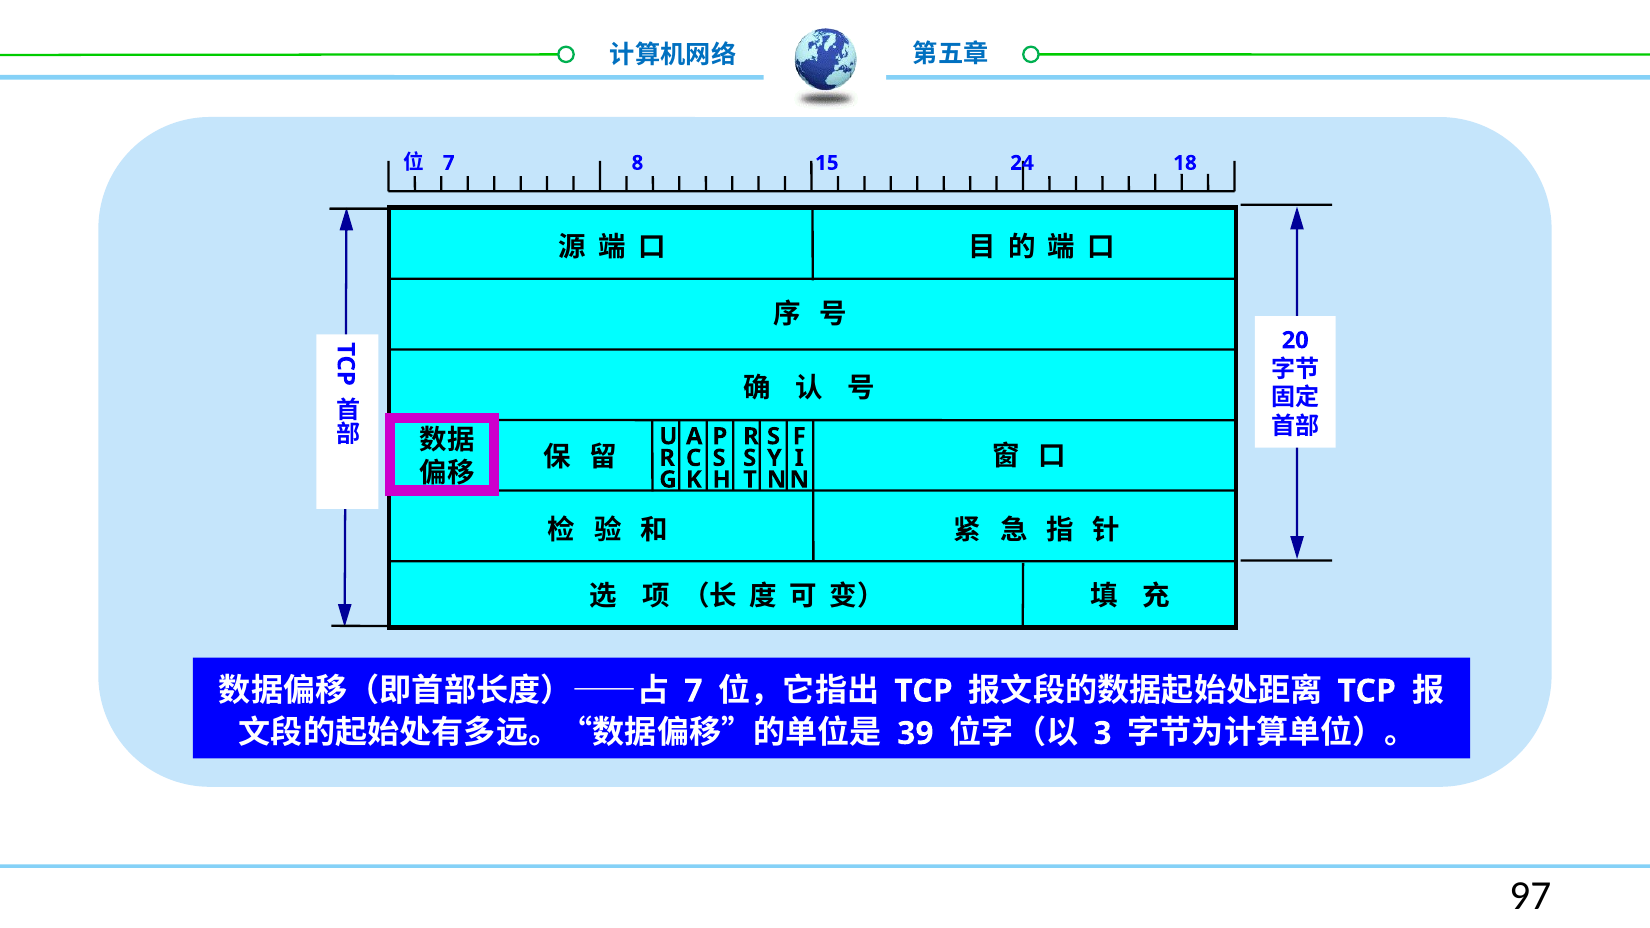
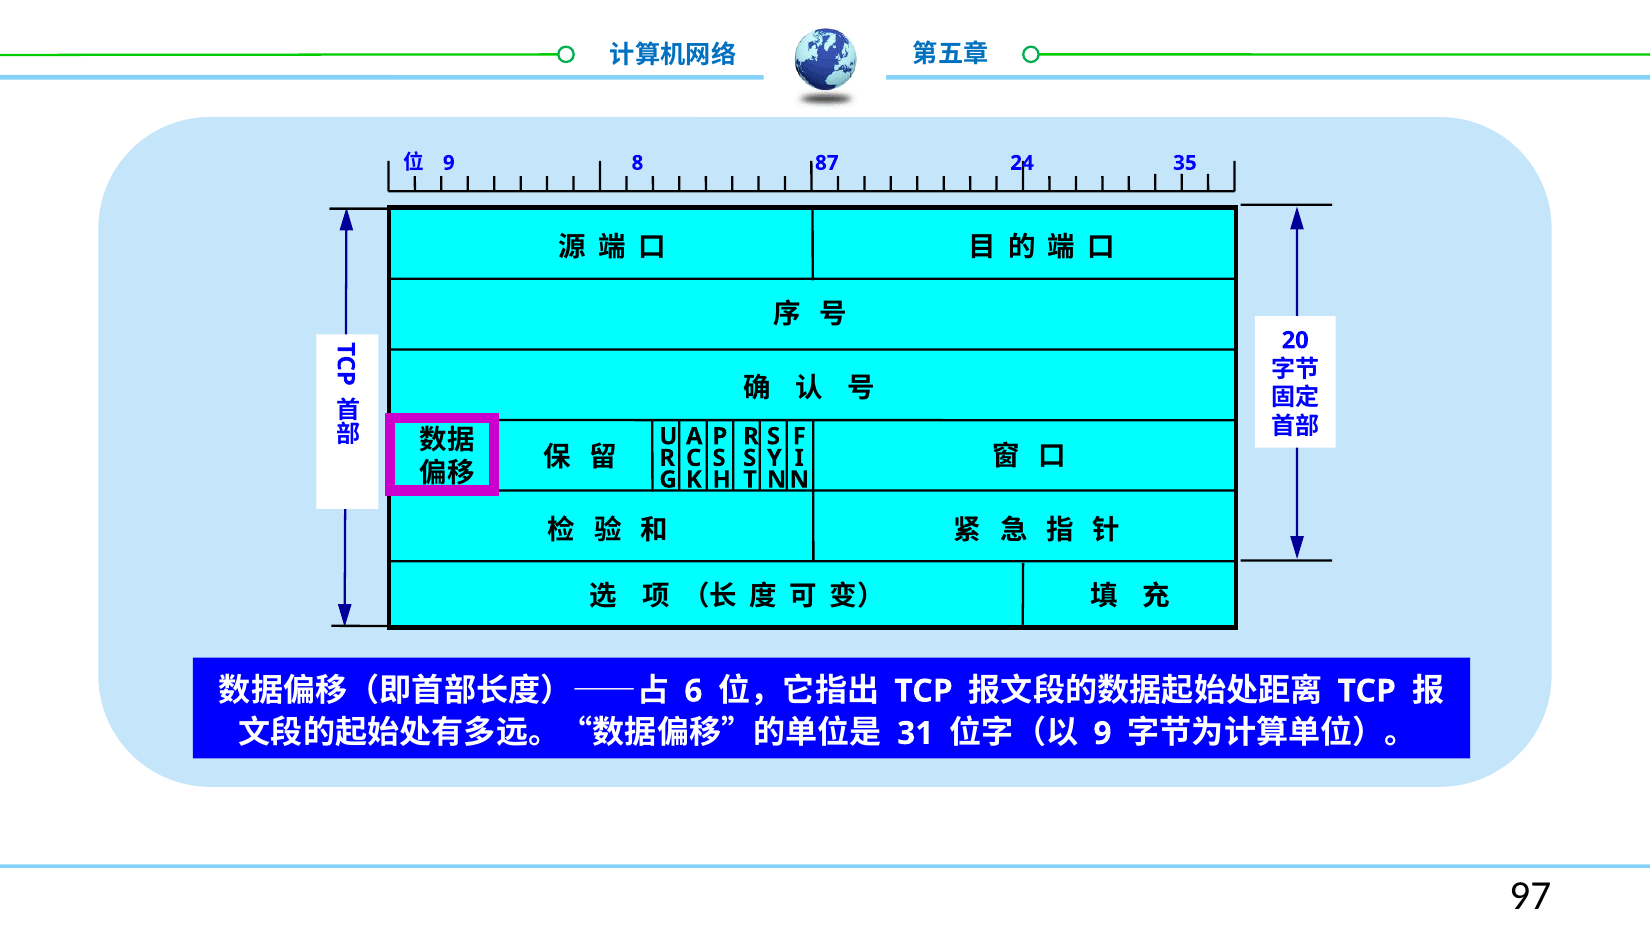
7 at (449, 163): 7 -> 9
15: 15 -> 87
18: 18 -> 35
7 at (693, 691): 7 -> 6
39: 39 -> 31
3 at (1102, 734): 3 -> 9
